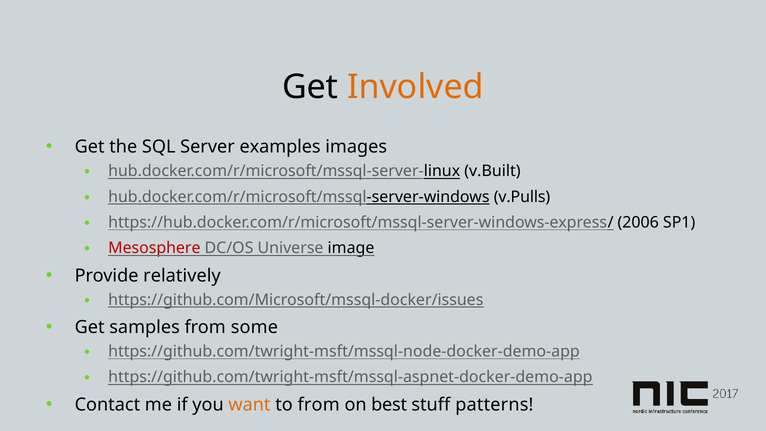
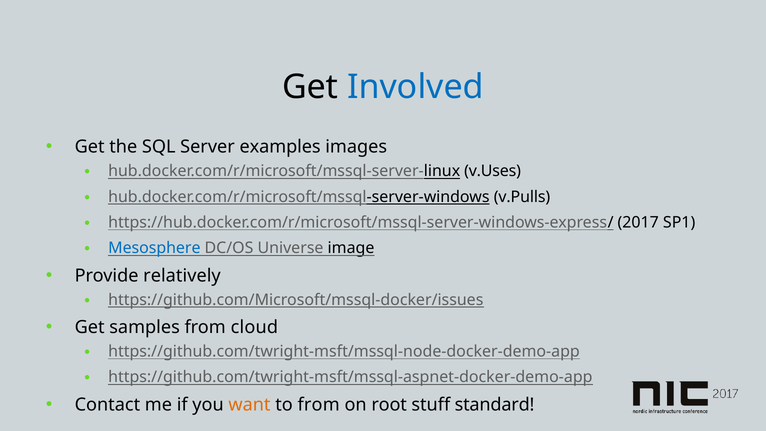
Involved colour: orange -> blue
v.Built: v.Built -> v.Uses
2006: 2006 -> 2017
Mesosphere colour: red -> blue
some: some -> cloud
best: best -> root
patterns: patterns -> standard
